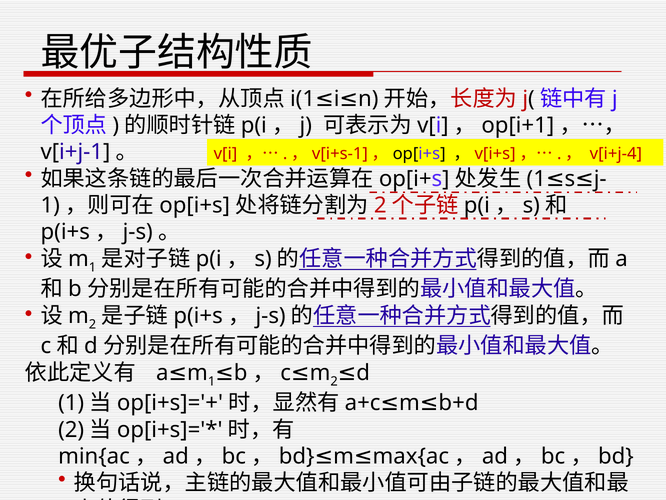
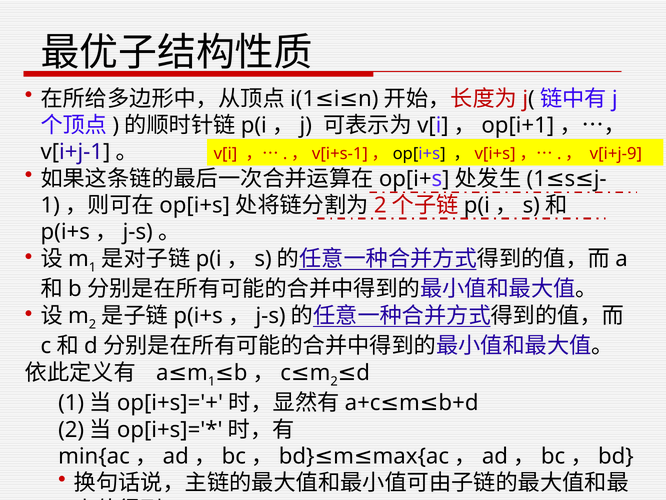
v[i+j-4: v[i+j-4 -> v[i+j-9
